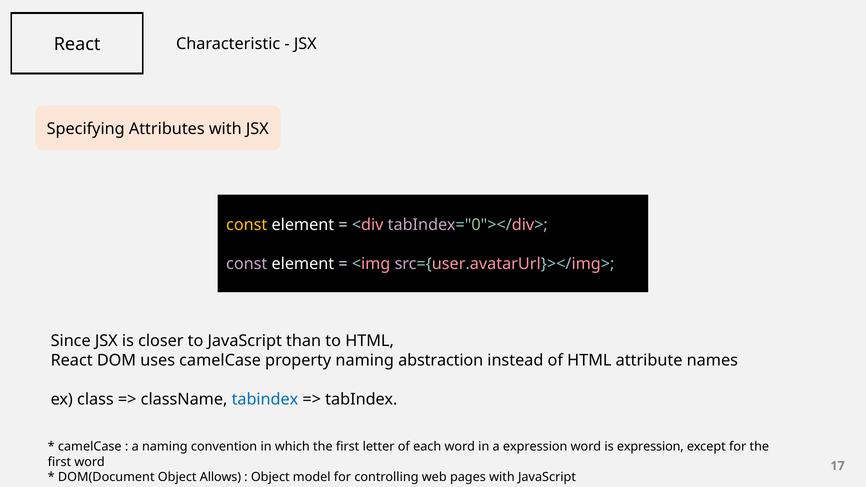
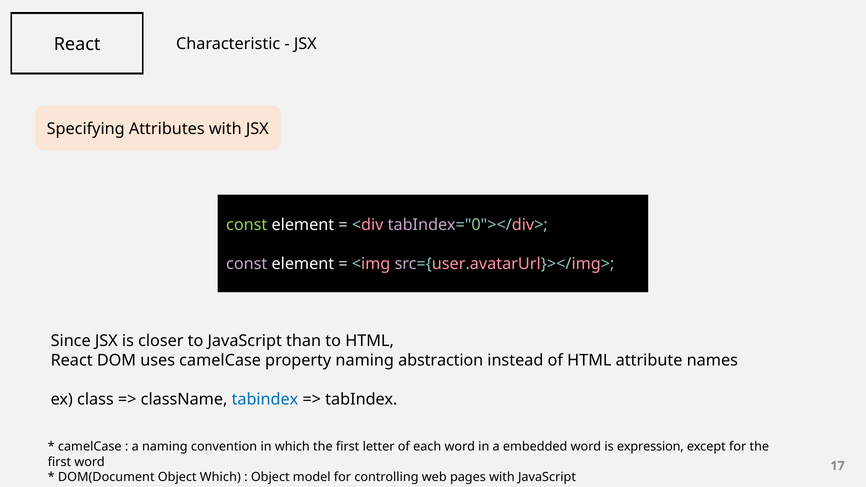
const at (247, 225) colour: yellow -> light green
a expression: expression -> embedded
Object Allows: Allows -> Which
